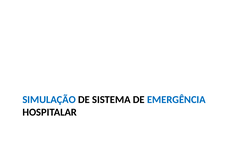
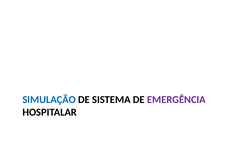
EMERGÊNCIA colour: blue -> purple
